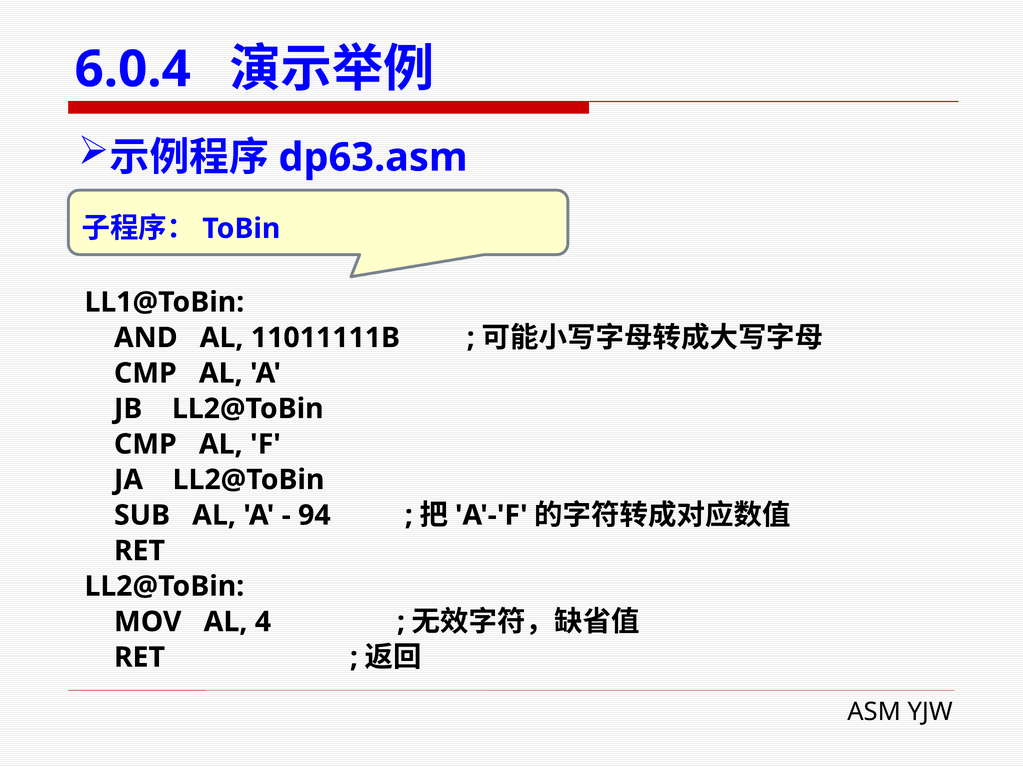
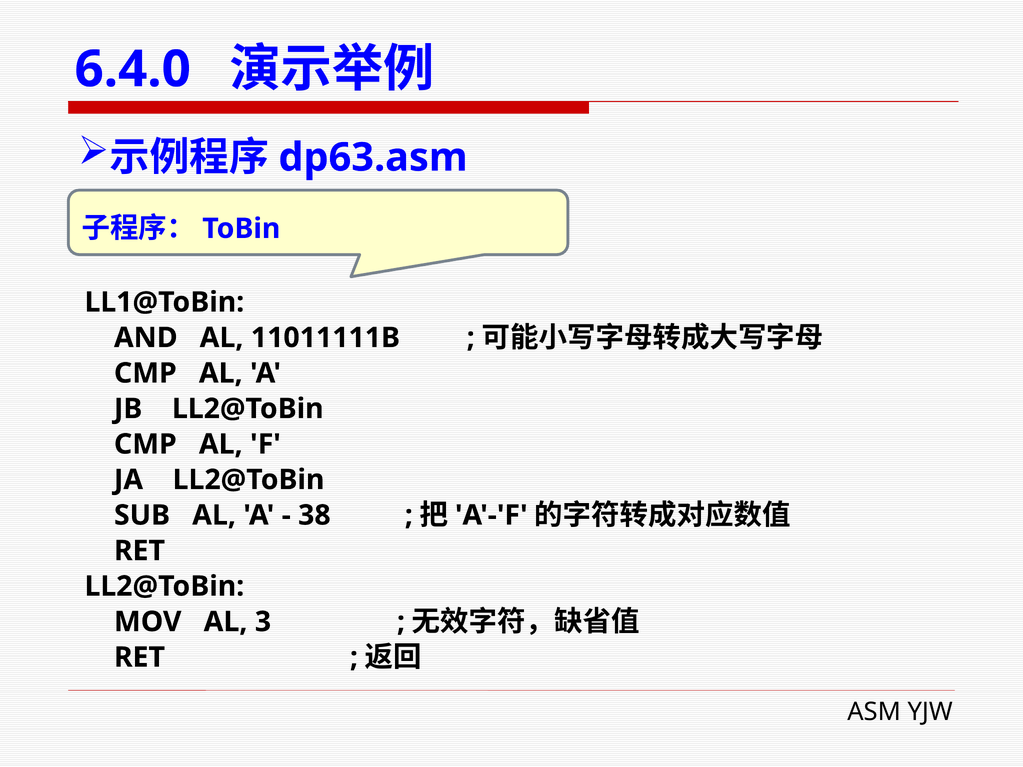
6.0.4: 6.0.4 -> 6.4.0
94: 94 -> 38
4: 4 -> 3
